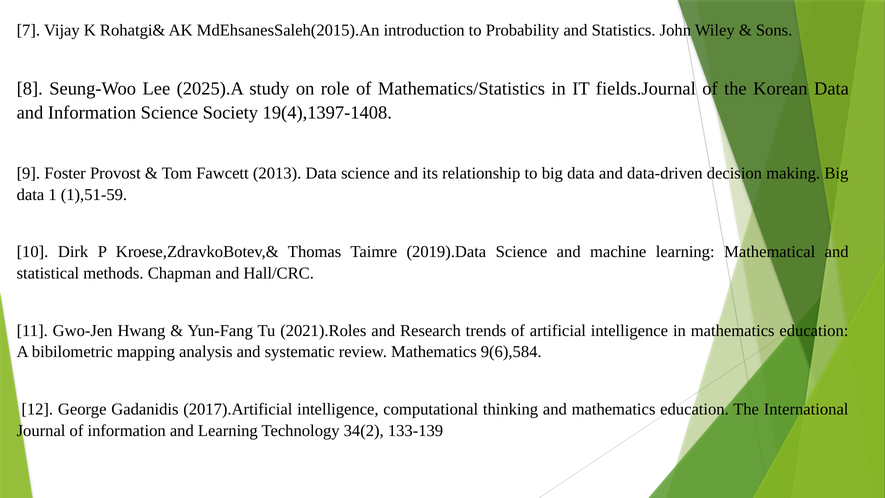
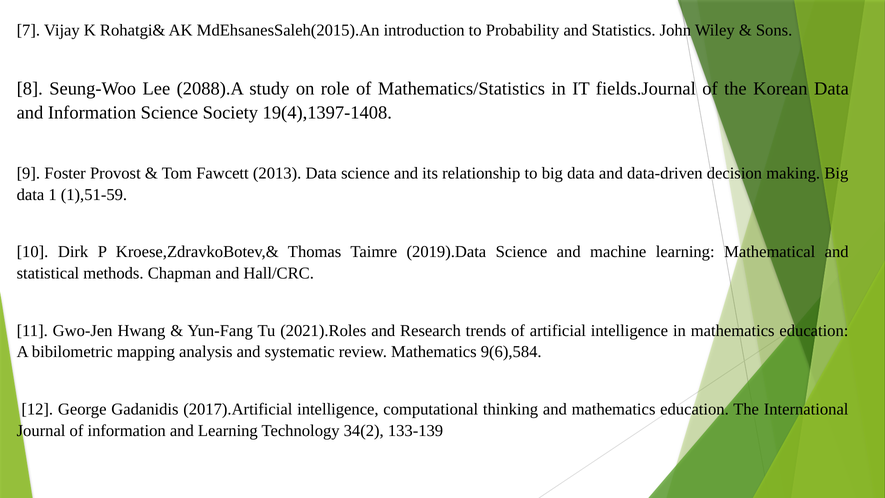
2025).A: 2025).A -> 2088).A
